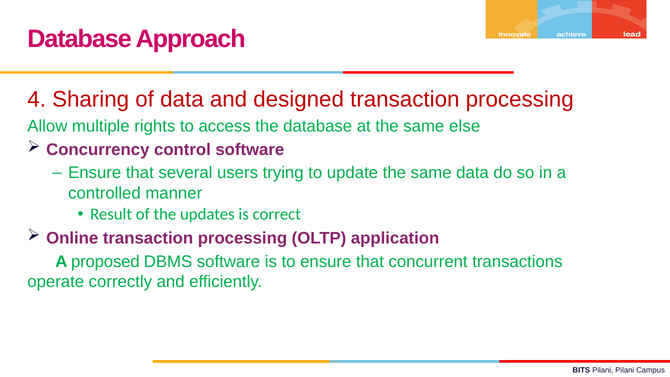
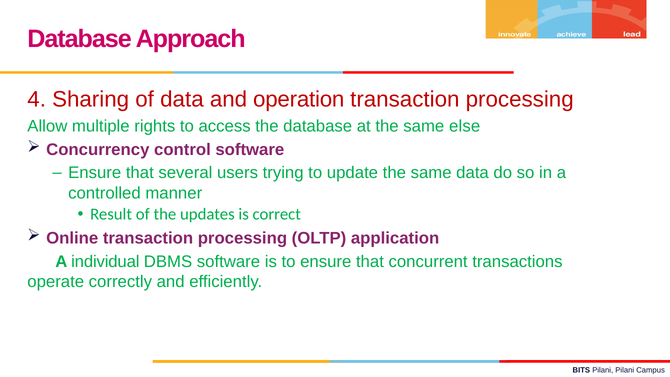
designed: designed -> operation
proposed: proposed -> individual
